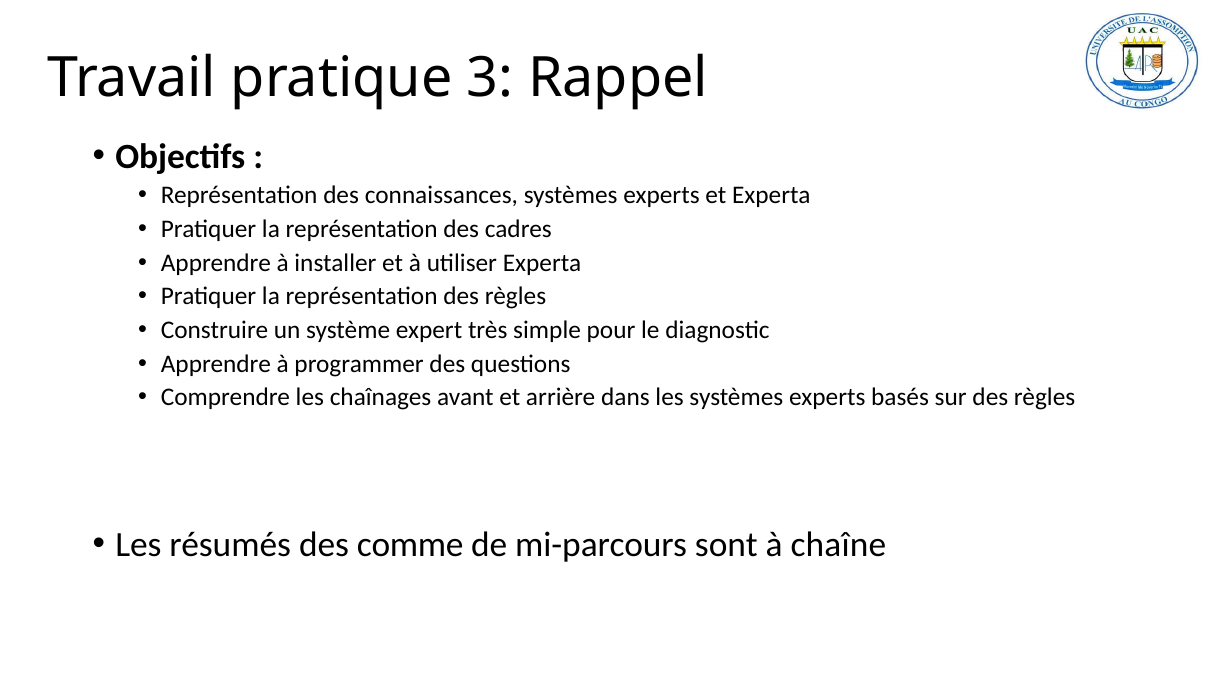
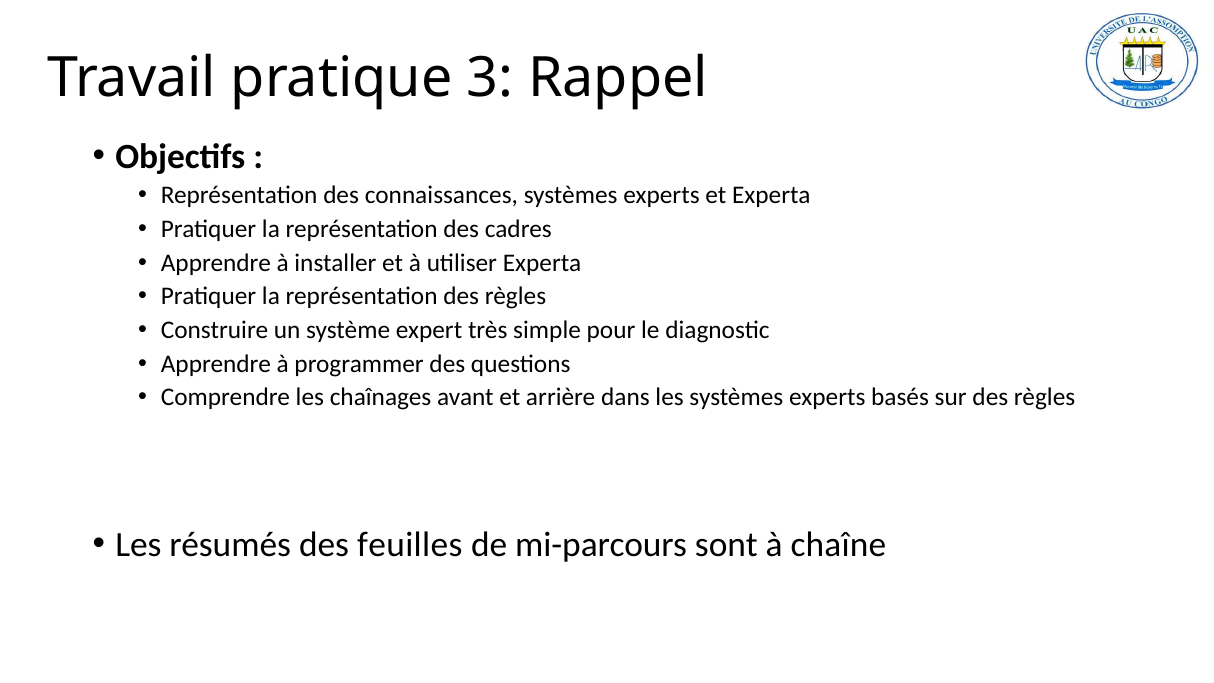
comme: comme -> feuilles
